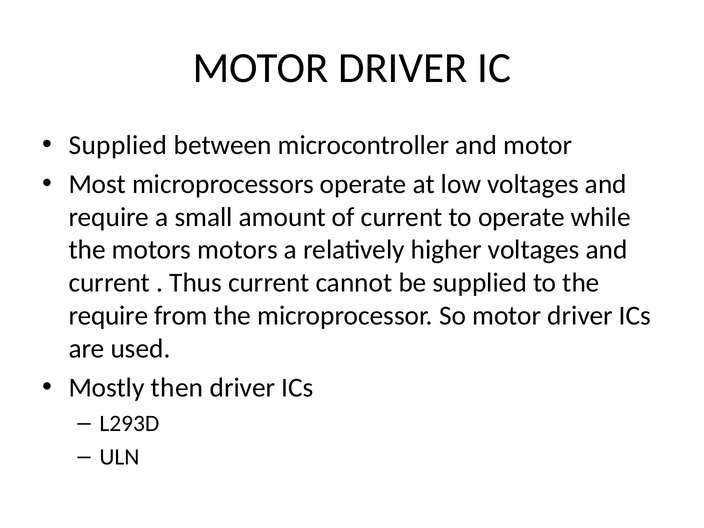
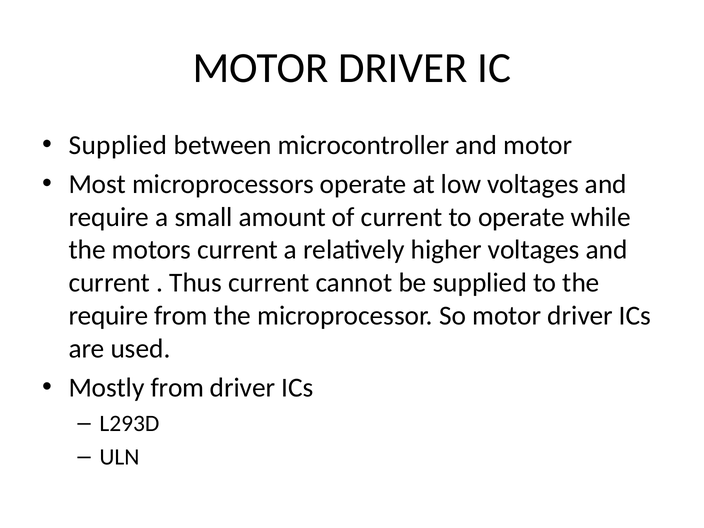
motors motors: motors -> current
Mostly then: then -> from
